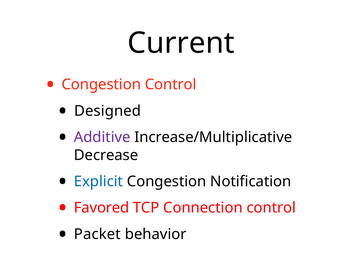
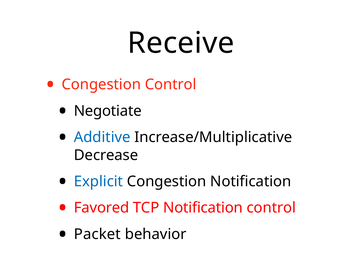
Current: Current -> Receive
Designed: Designed -> Negotiate
Additive colour: purple -> blue
TCP Connection: Connection -> Notification
